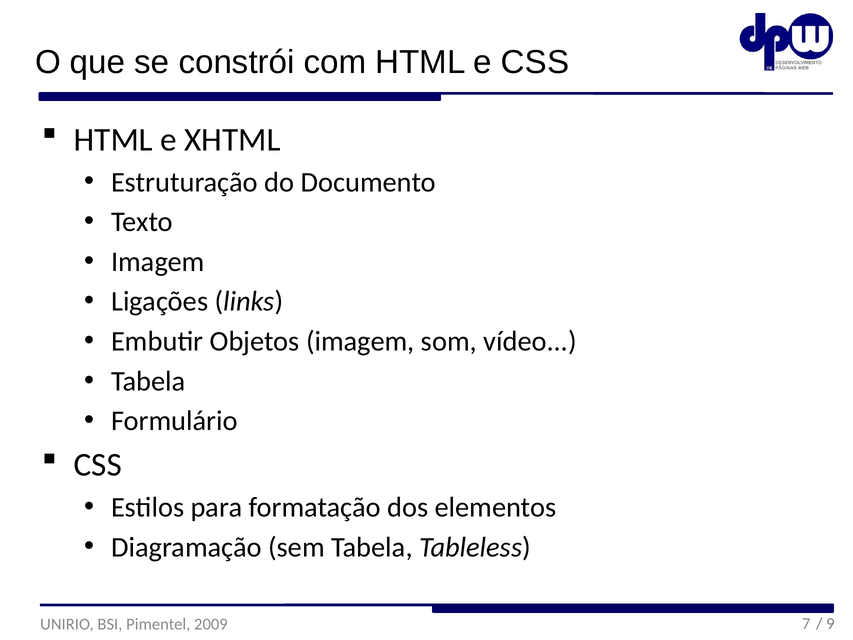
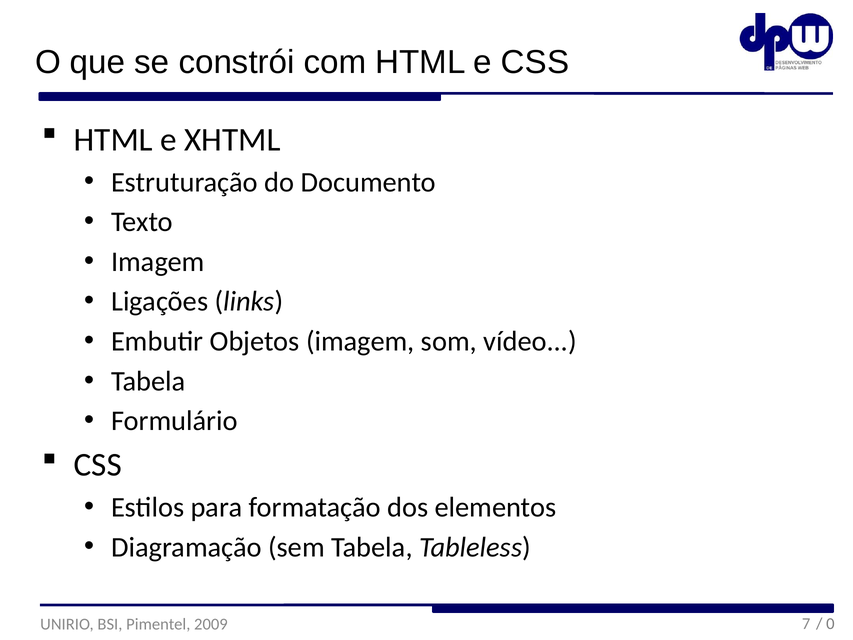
9: 9 -> 0
